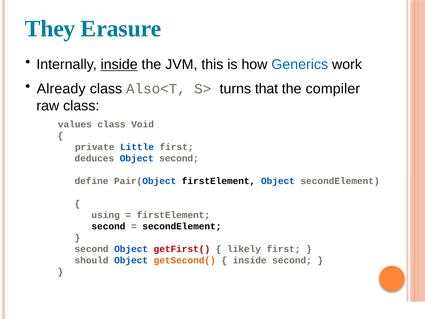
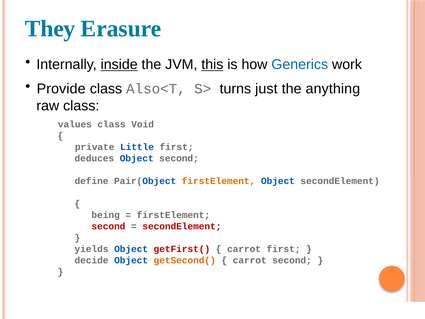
this underline: none -> present
Already: Already -> Provide
that: that -> just
compiler: compiler -> anything
firstElement at (219, 181) colour: black -> orange
using: using -> being
second at (108, 226) colour: black -> red
secondElement at (182, 226) colour: black -> red
second at (92, 249): second -> yields
likely at (244, 249): likely -> carrot
should: should -> decide
inside at (250, 260): inside -> carrot
